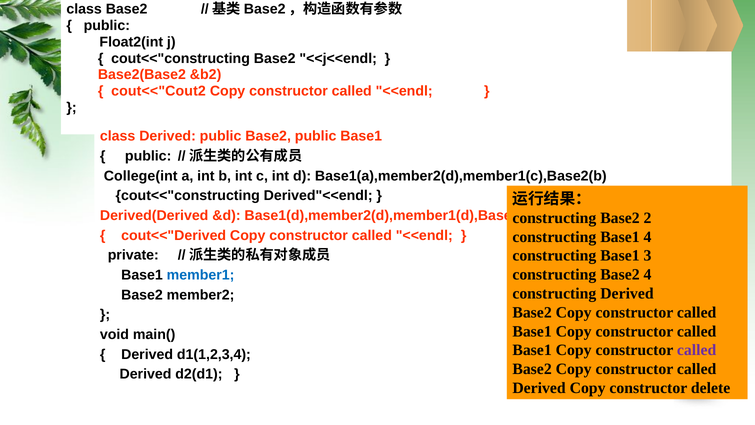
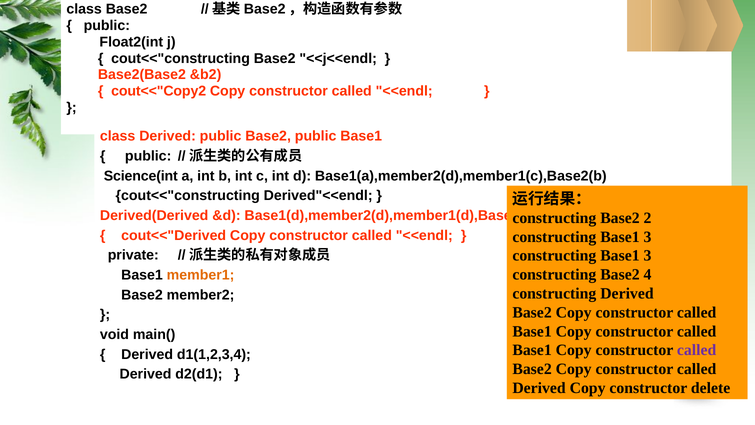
cout<<"Cout2: cout<<"Cout2 -> cout<<"Copy2
College(int: College(int -> Science(int
4 at (648, 237): 4 -> 3
member1 colour: blue -> orange
